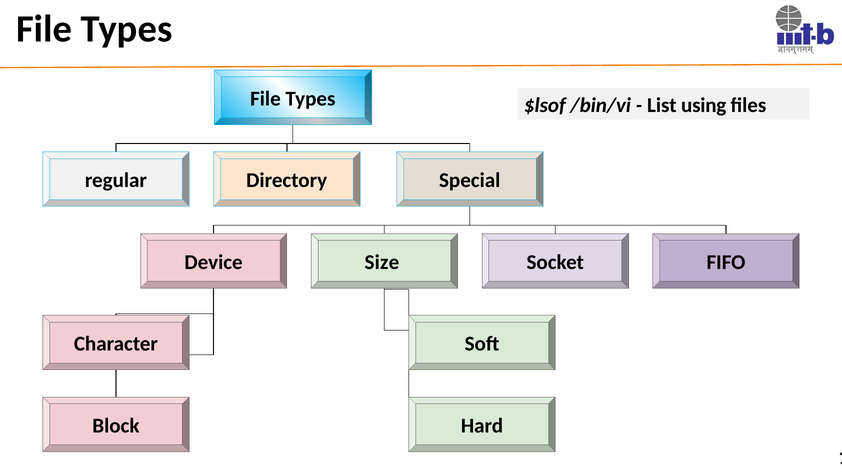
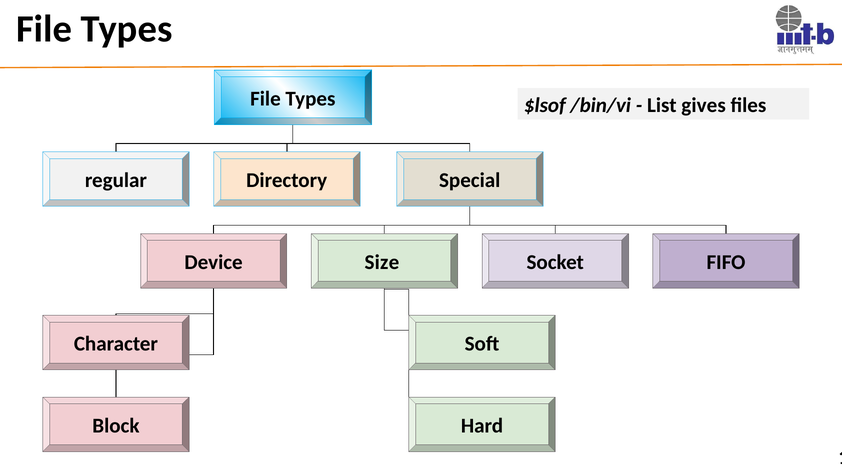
using: using -> gives
